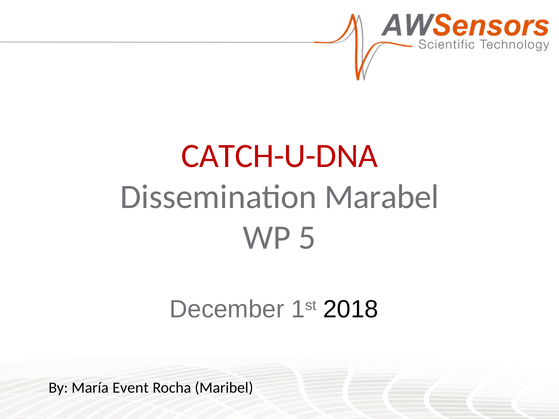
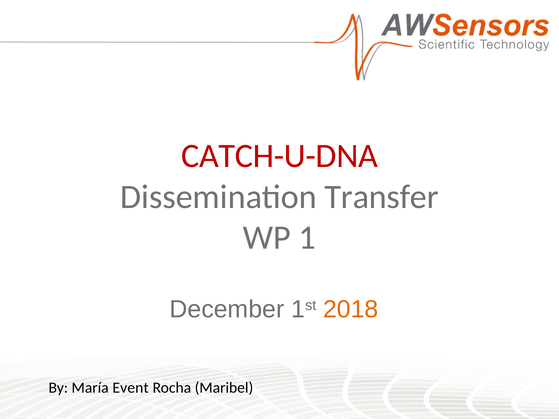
Marabel: Marabel -> Transfer
5: 5 -> 1
2018 colour: black -> orange
